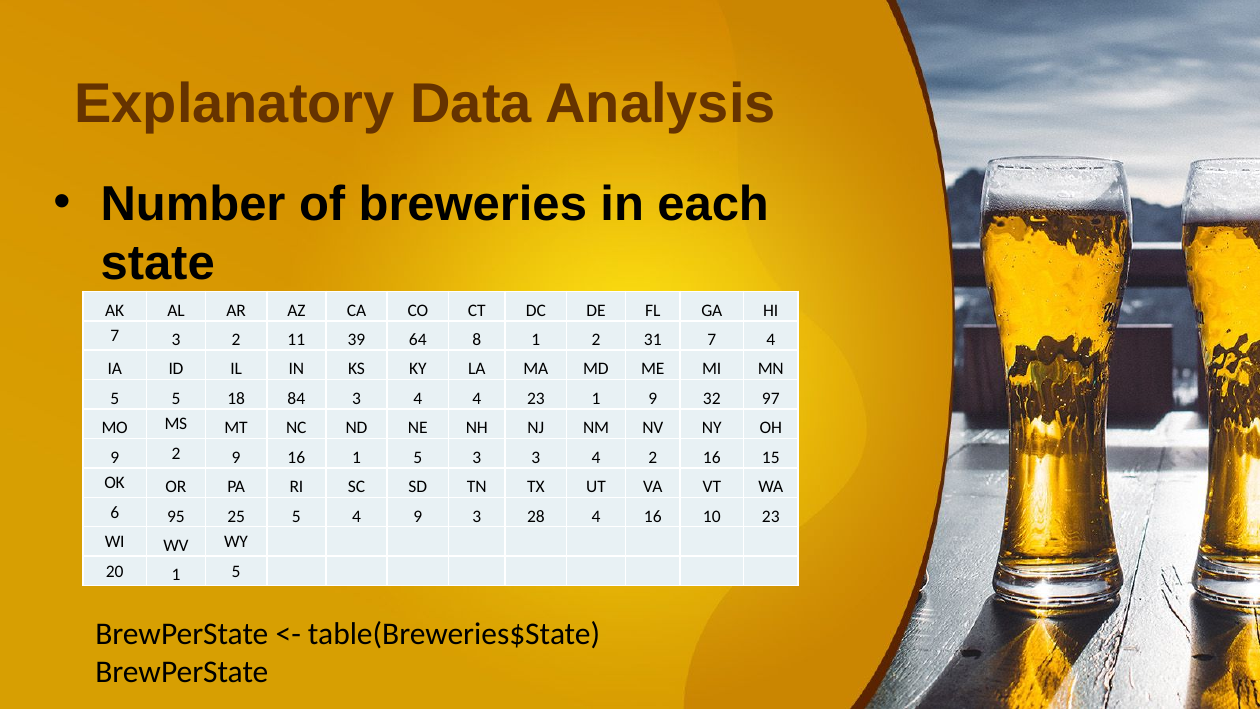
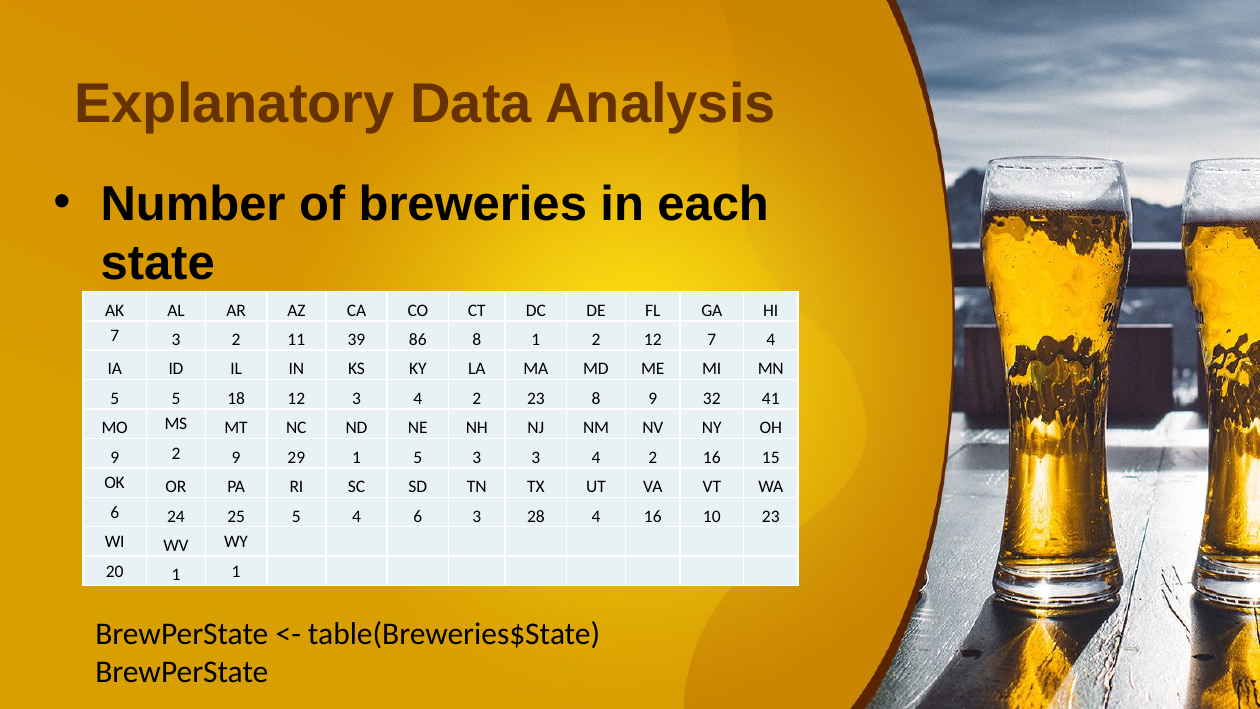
64: 64 -> 86
2 31: 31 -> 12
18 84: 84 -> 12
4 at (477, 398): 4 -> 2
23 1: 1 -> 8
97: 97 -> 41
9 16: 16 -> 29
95: 95 -> 24
4 9: 9 -> 6
20 1 5: 5 -> 1
